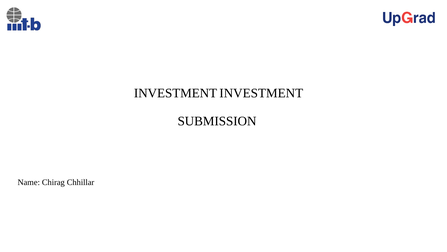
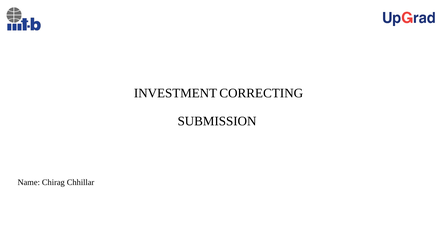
INVESTMENT INVESTMENT: INVESTMENT -> CORRECTING
